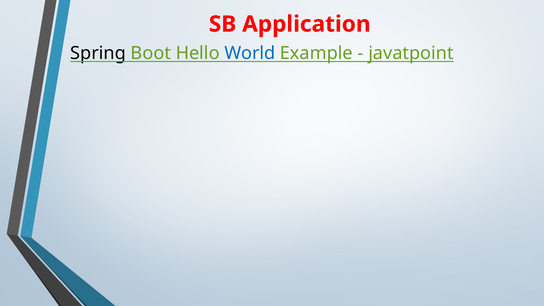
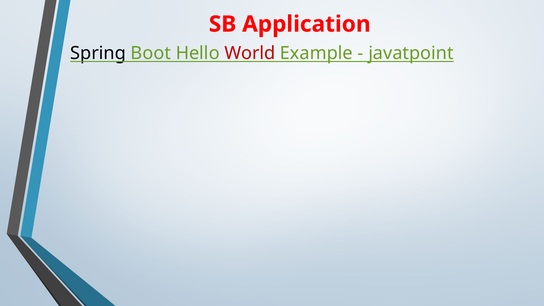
World colour: blue -> red
